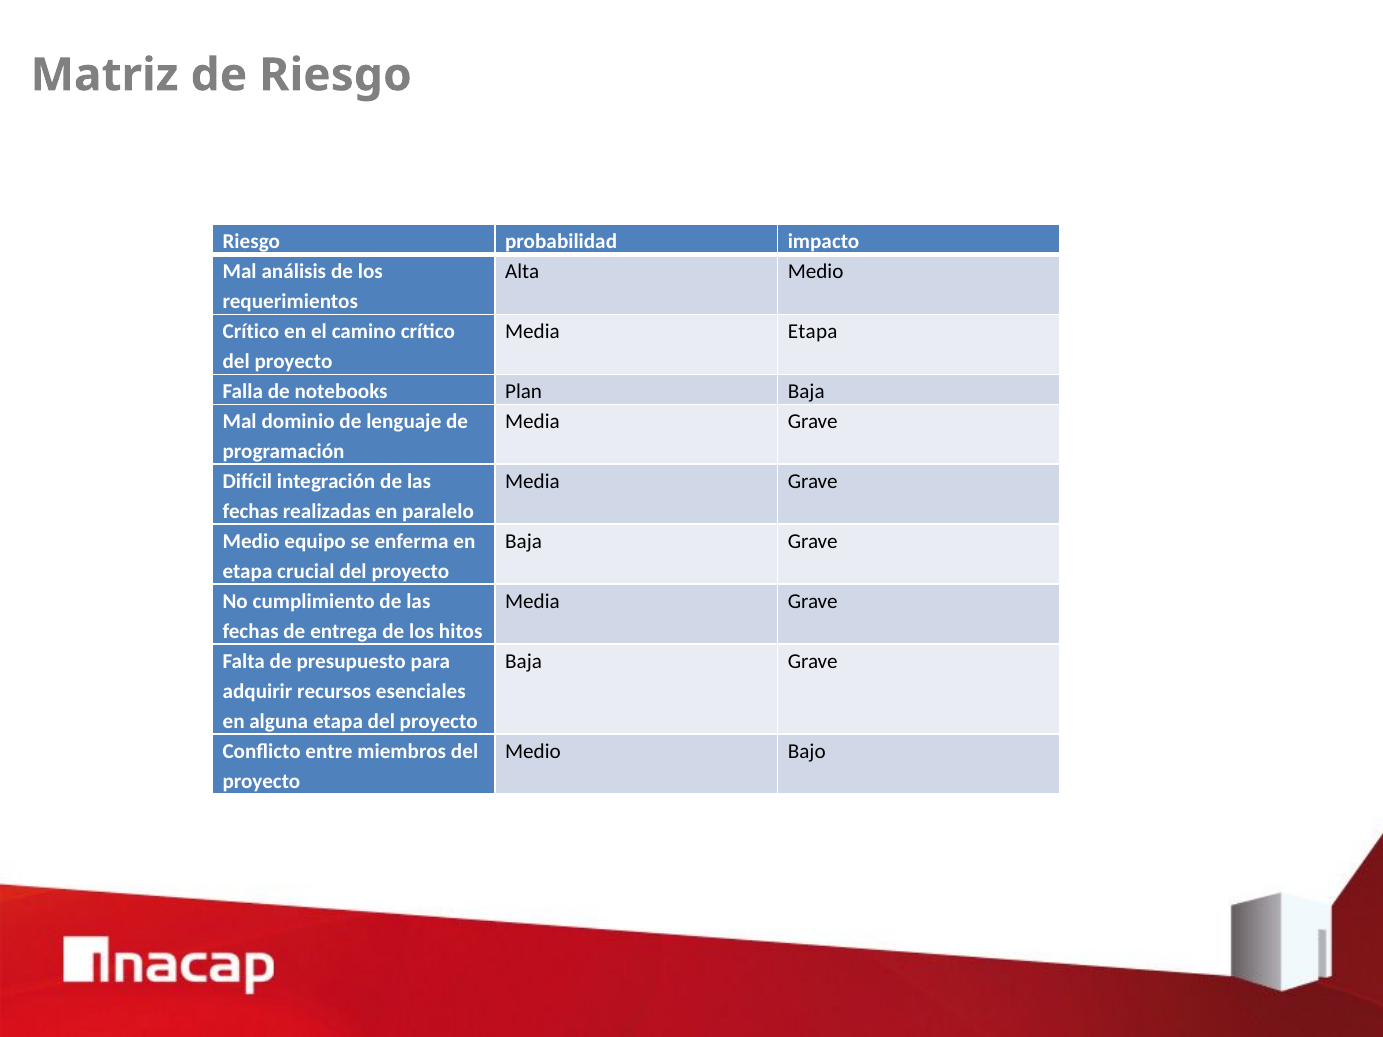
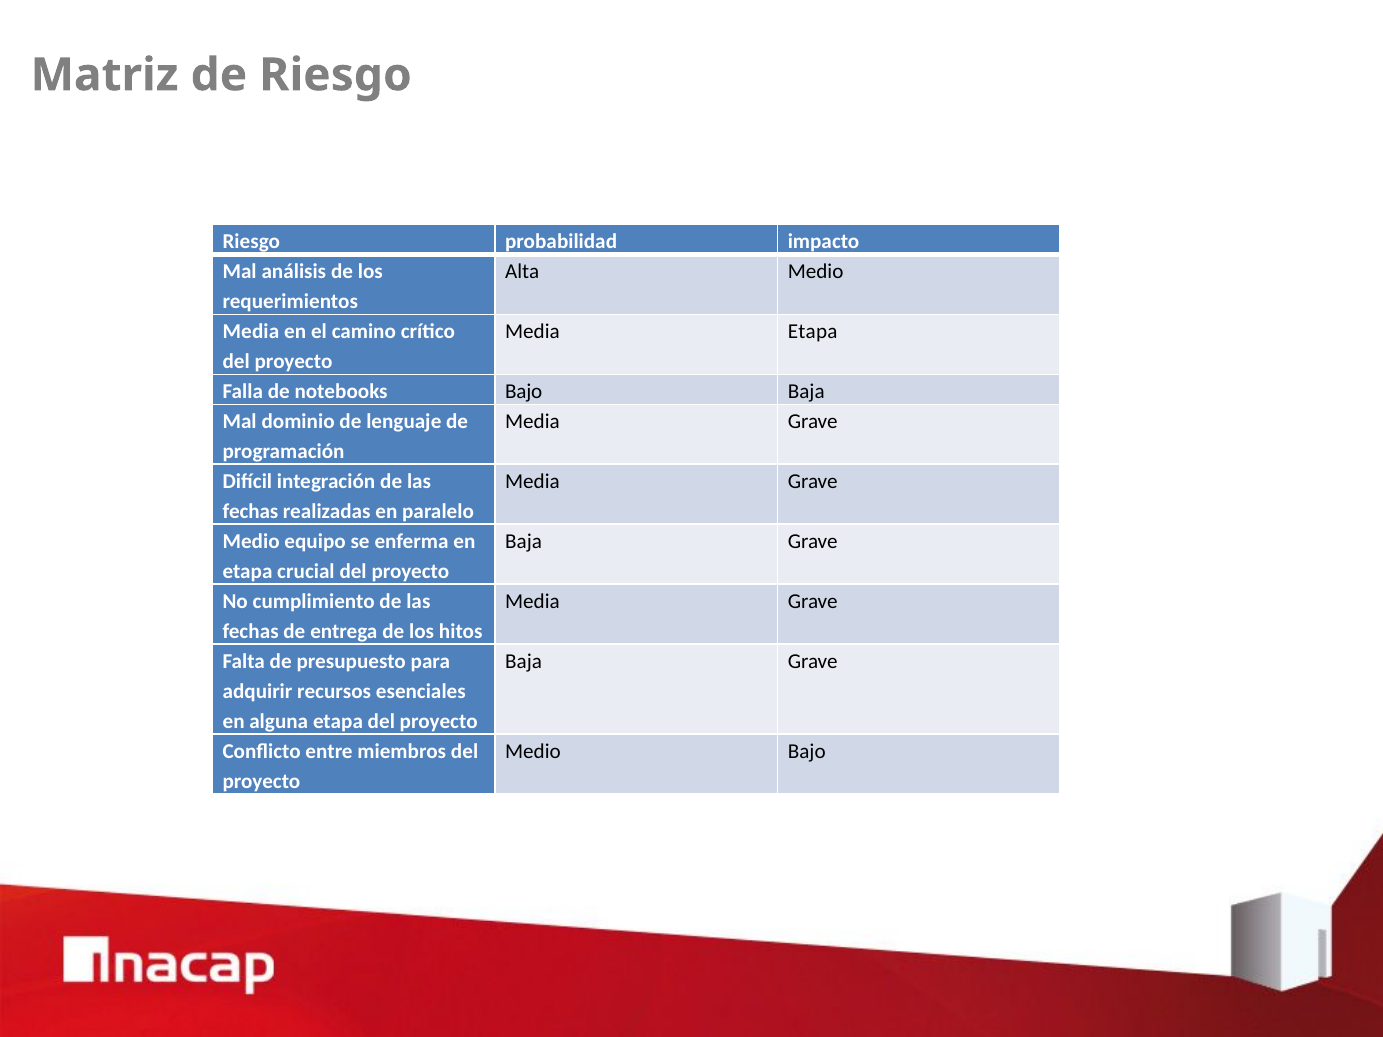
Crítico at (251, 332): Crítico -> Media
notebooks Plan: Plan -> Bajo
